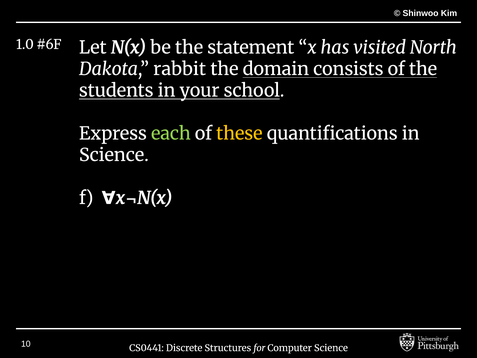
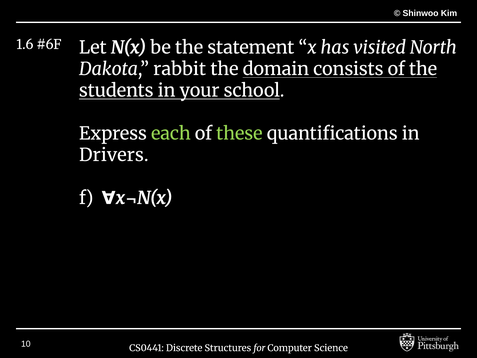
1.0: 1.0 -> 1.6
these colour: yellow -> light green
Science at (114, 155): Science -> Drivers
